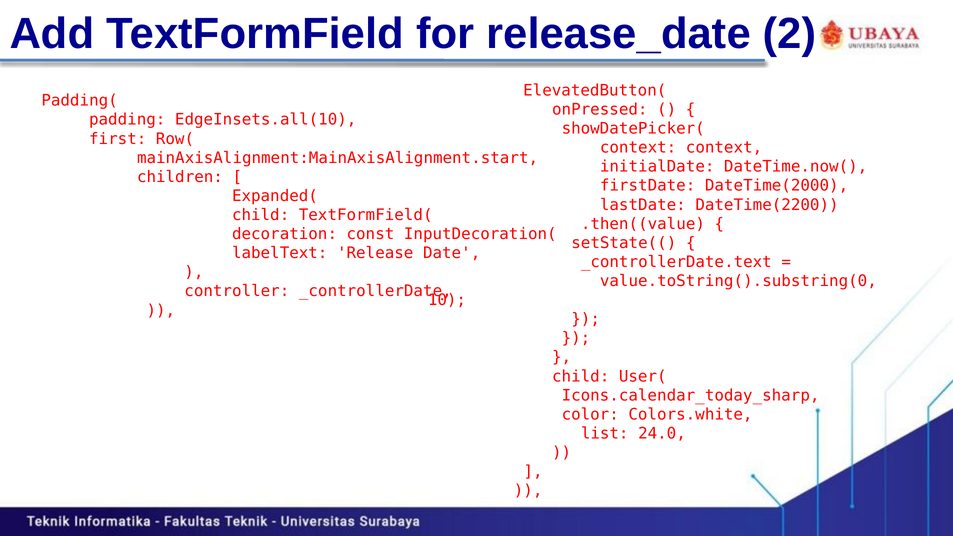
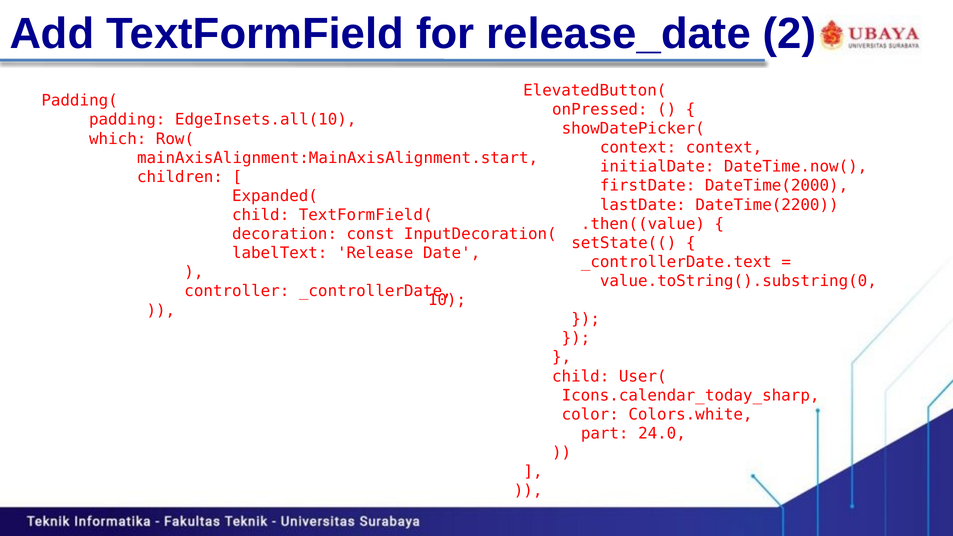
first: first -> which
list: list -> part
